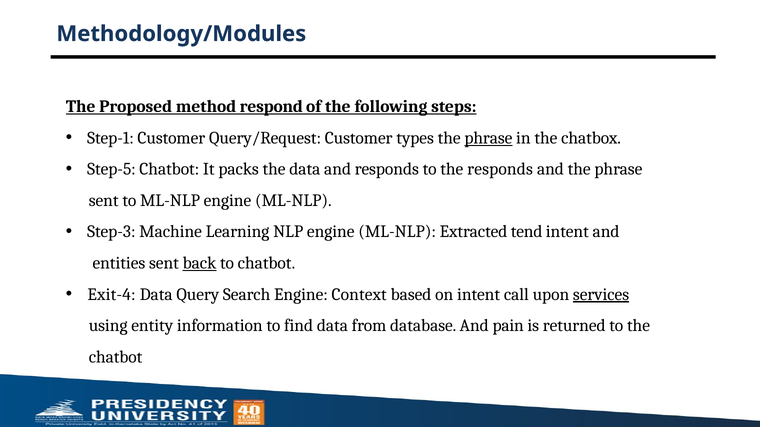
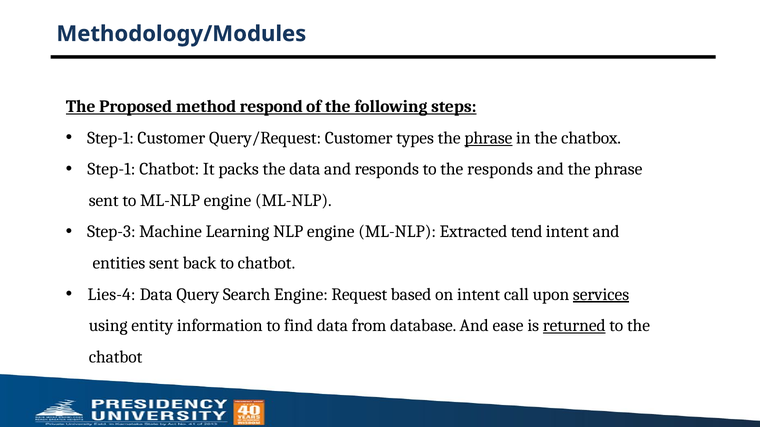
Step-5 at (112, 169): Step-5 -> Step-1
back underline: present -> none
Exit-4: Exit-4 -> Lies-4
Context: Context -> Request
pain: pain -> ease
returned underline: none -> present
